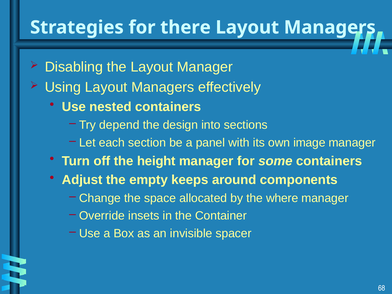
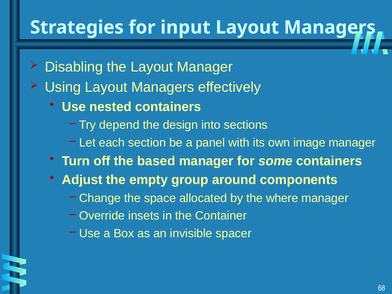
there: there -> input
height: height -> based
keeps: keeps -> group
